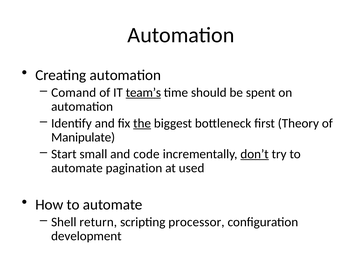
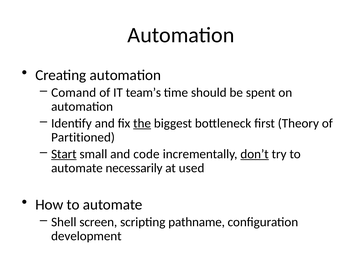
team’s underline: present -> none
Manipulate: Manipulate -> Partitioned
Start underline: none -> present
pagination: pagination -> necessarily
return: return -> screen
processor: processor -> pathname
